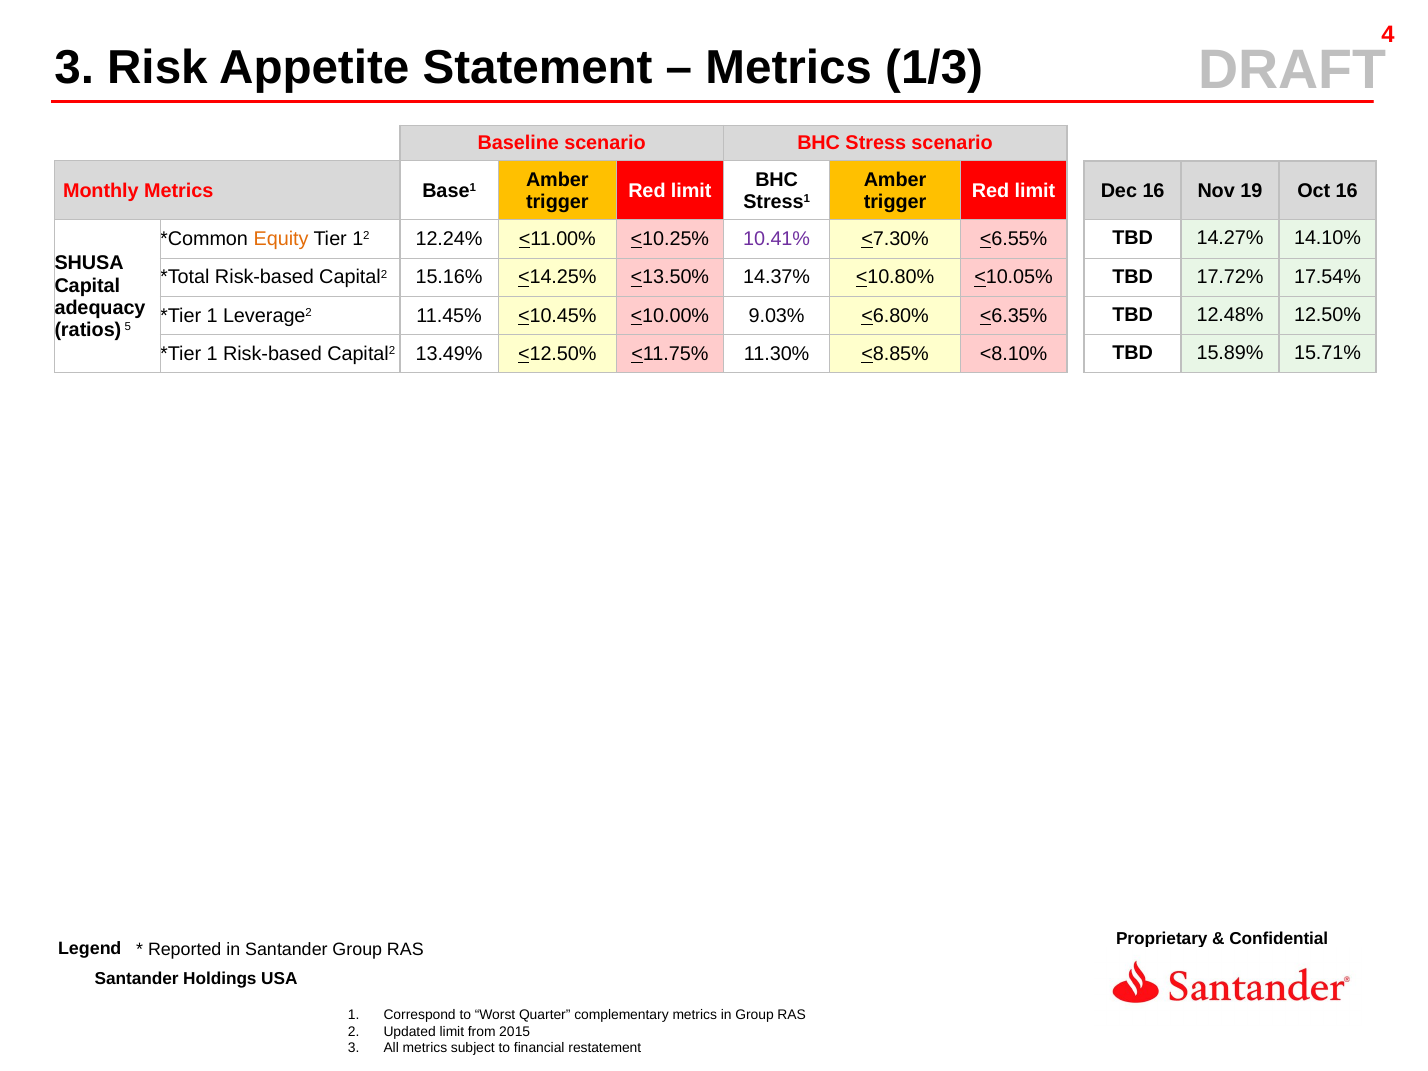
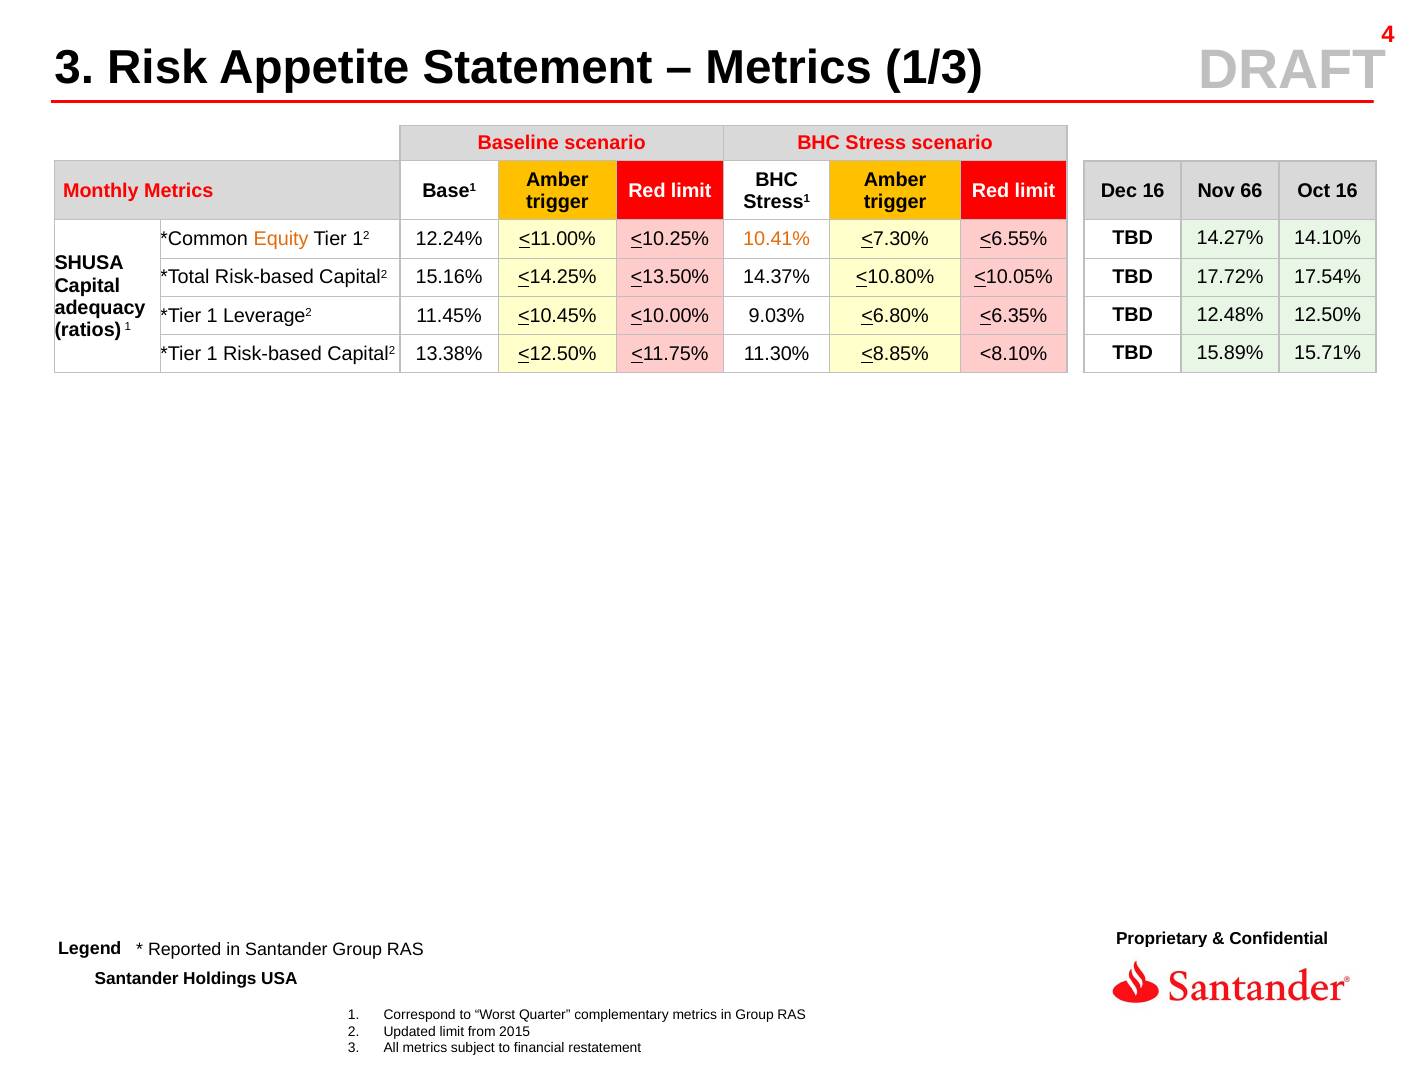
19: 19 -> 66
10.41% colour: purple -> orange
ratios 5: 5 -> 1
13.49%: 13.49% -> 13.38%
